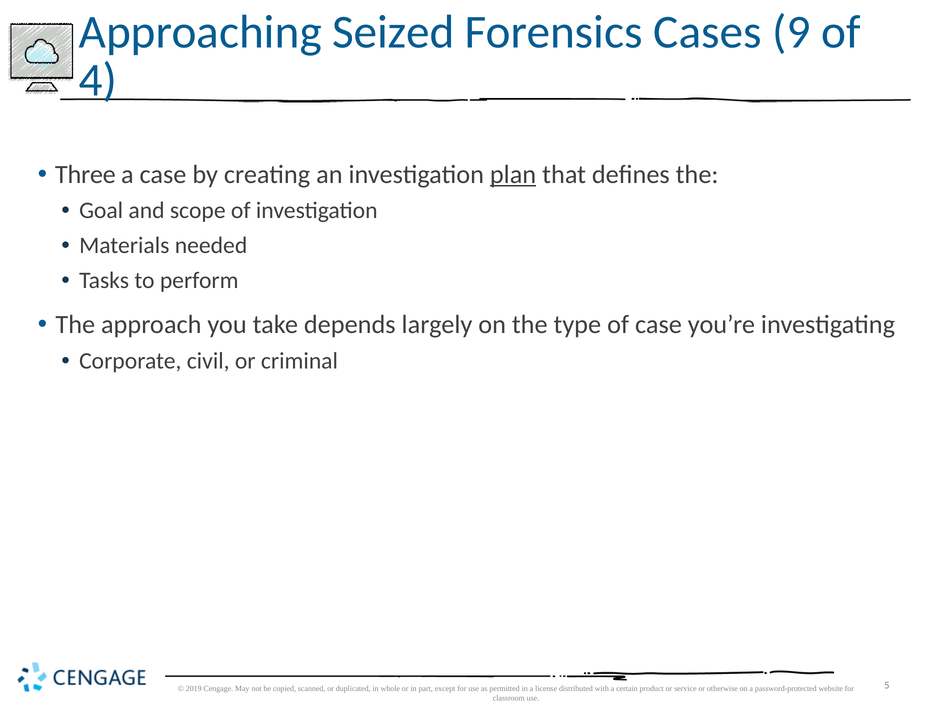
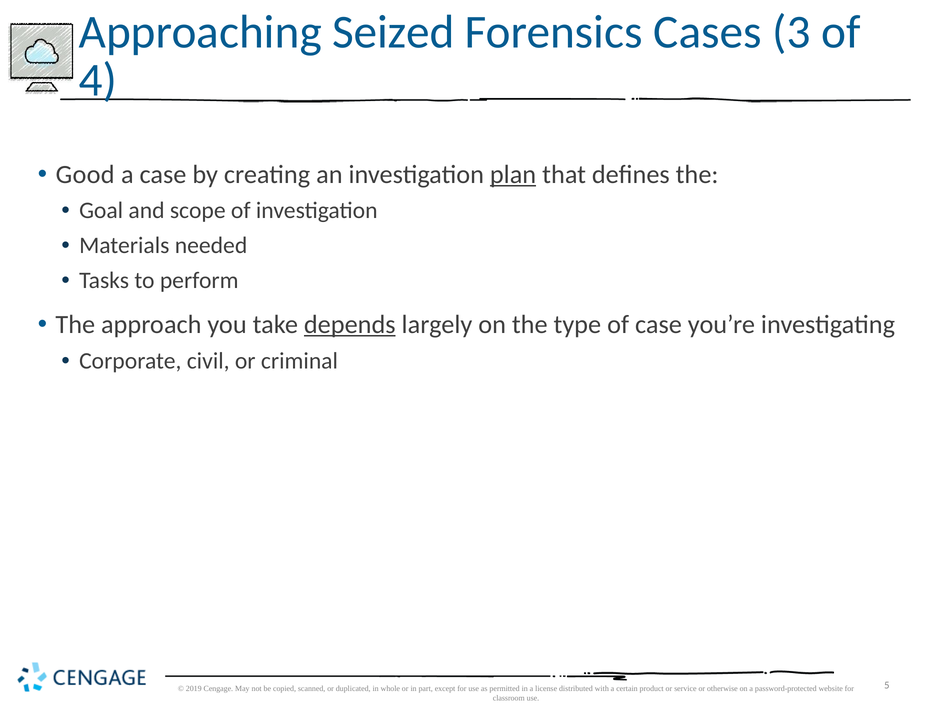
9: 9 -> 3
Three: Three -> Good
depends underline: none -> present
